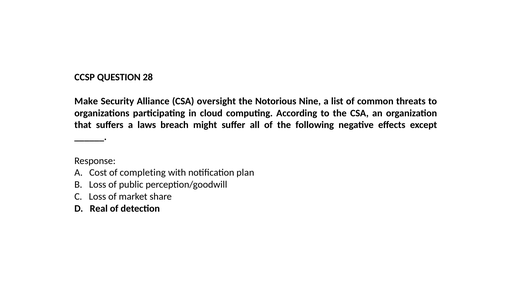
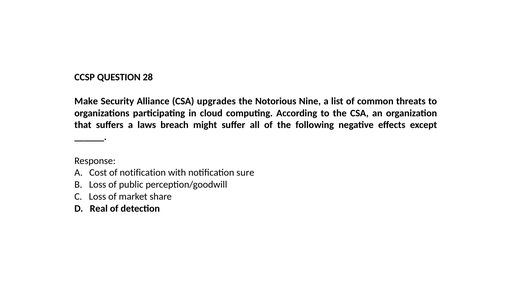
oversight: oversight -> upgrades
of completing: completing -> notification
plan: plan -> sure
